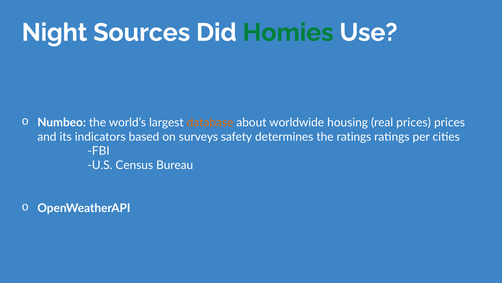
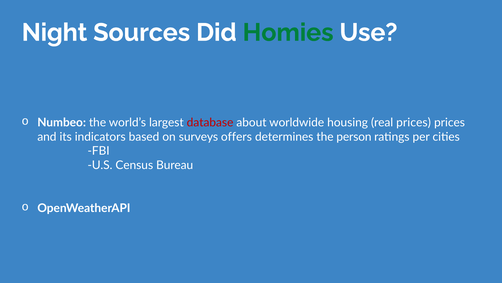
database colour: orange -> red
safety: safety -> offers
the ratings: ratings -> person
